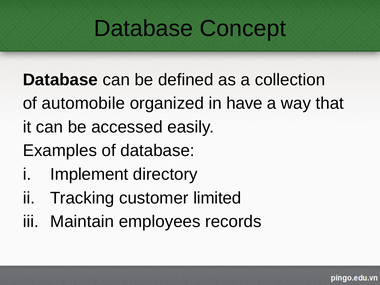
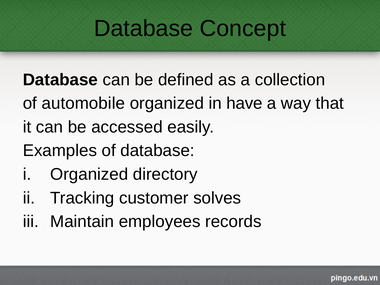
Implement at (89, 174): Implement -> Organized
limited: limited -> solves
